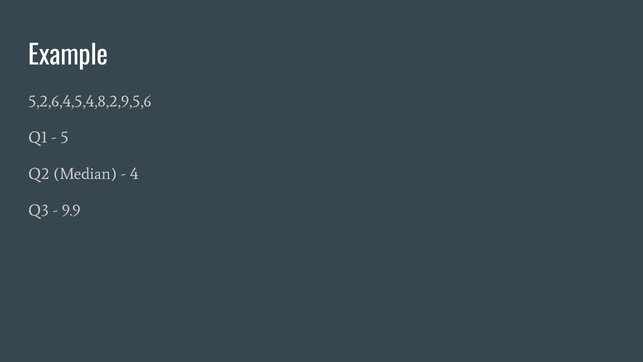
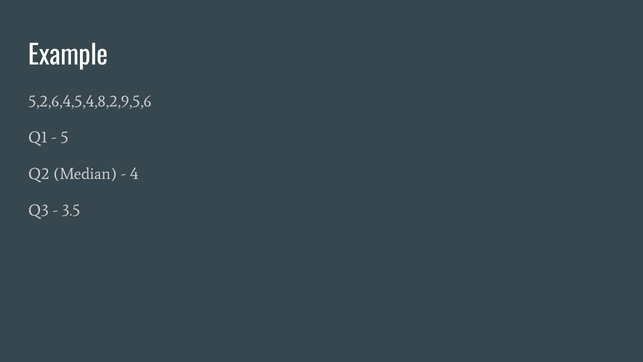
9.9: 9.9 -> 3.5
